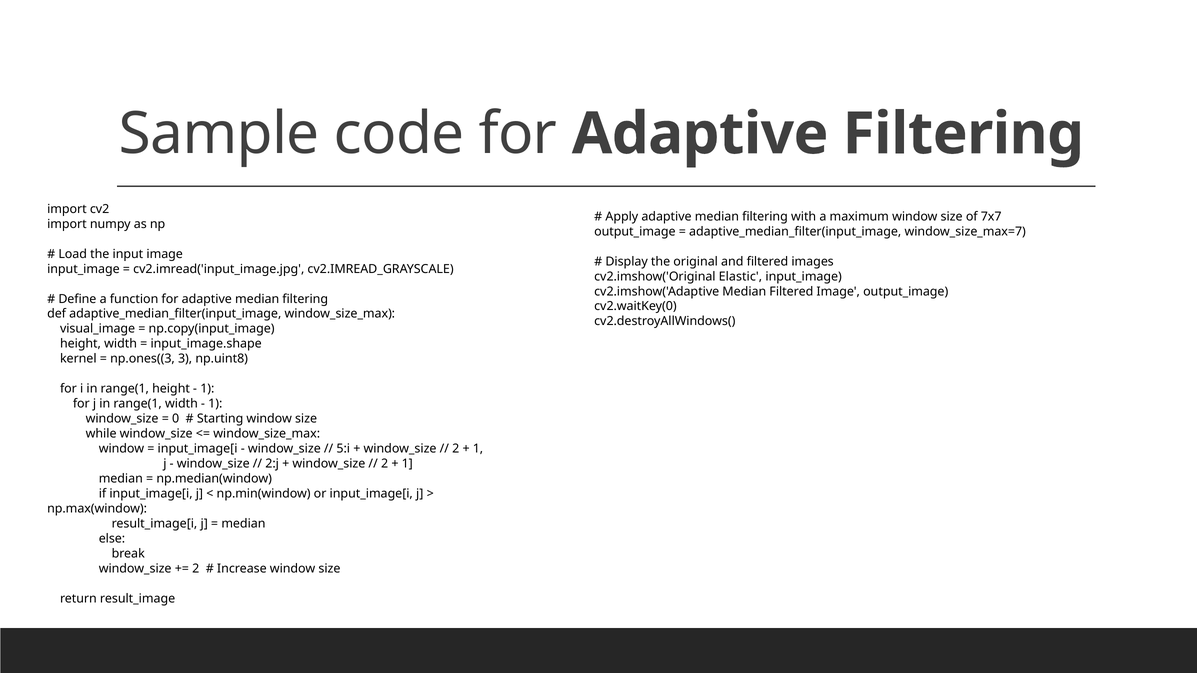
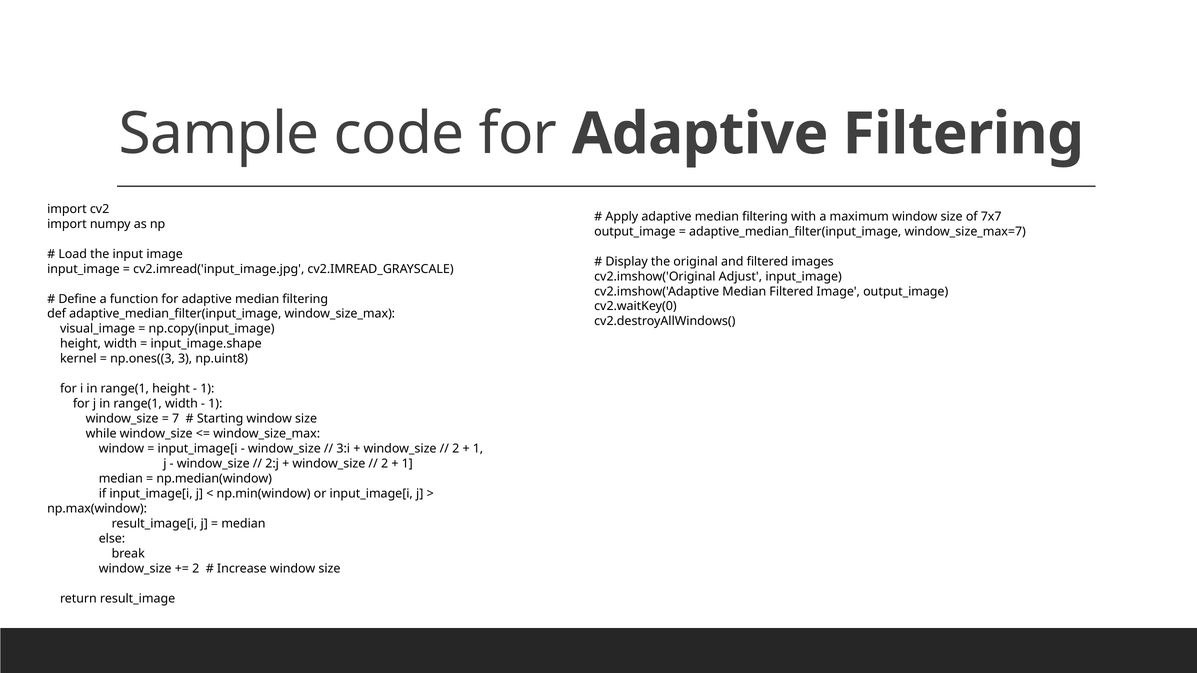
Elastic: Elastic -> Adjust
0: 0 -> 7
5:i: 5:i -> 3:i
